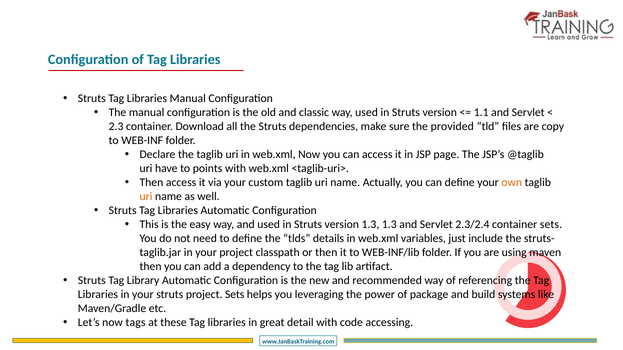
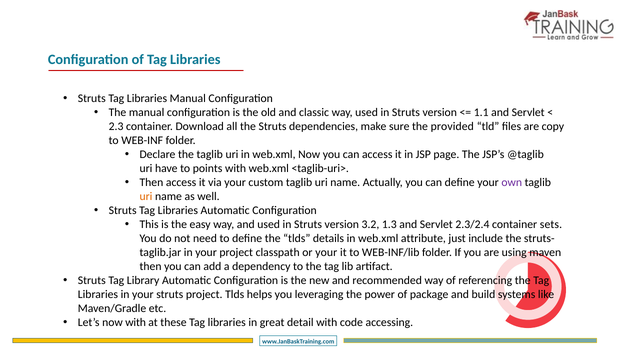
own colour: orange -> purple
version 1.3: 1.3 -> 3.2
variables: variables -> attribute
or then: then -> your
project Sets: Sets -> Tlds
now tags: tags -> with
